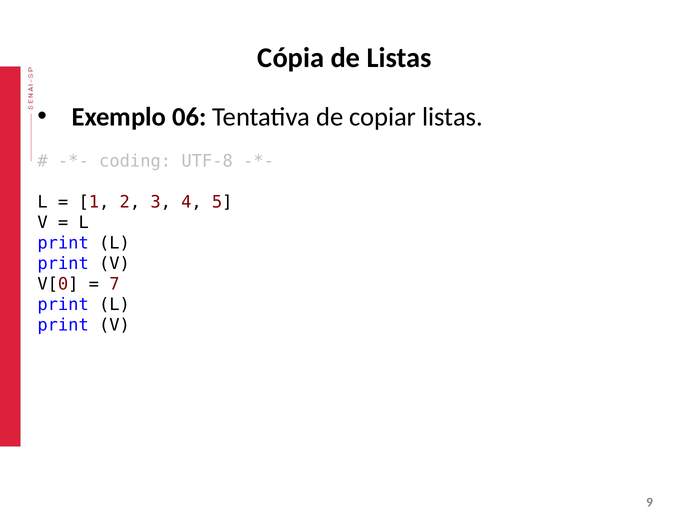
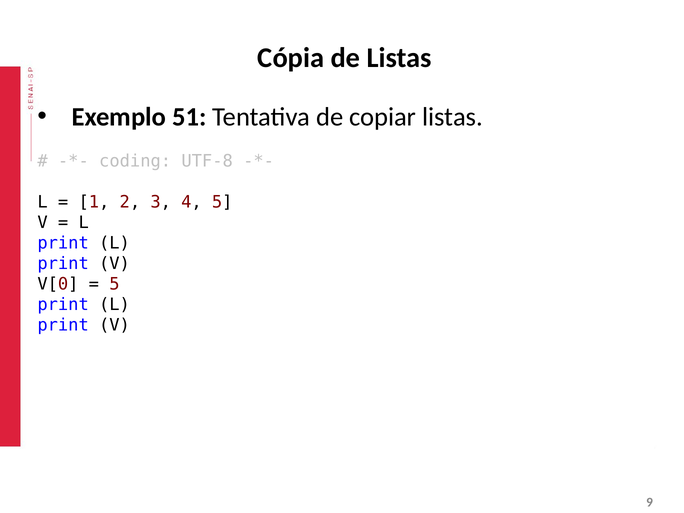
06: 06 -> 51
7 at (115, 284): 7 -> 5
